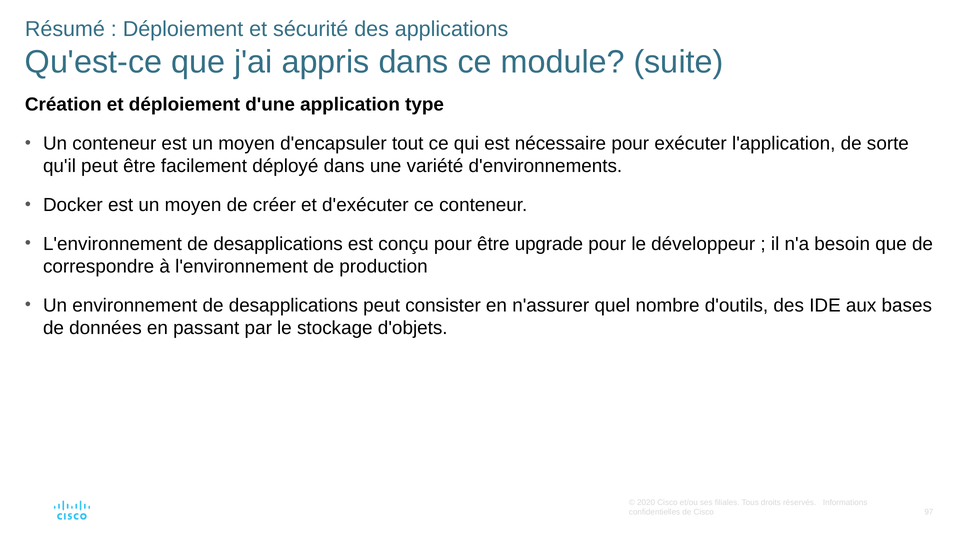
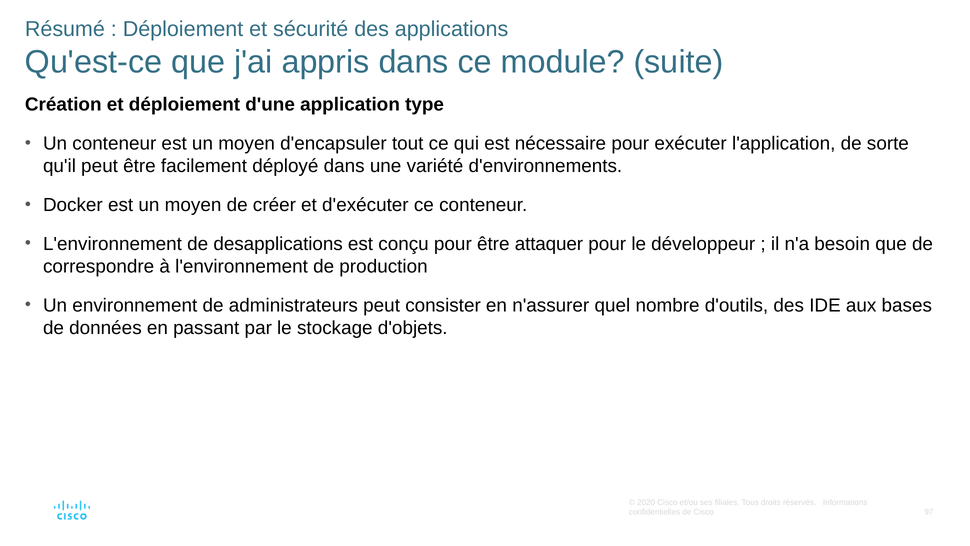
upgrade: upgrade -> attaquer
environnement de desapplications: desapplications -> administrateurs
